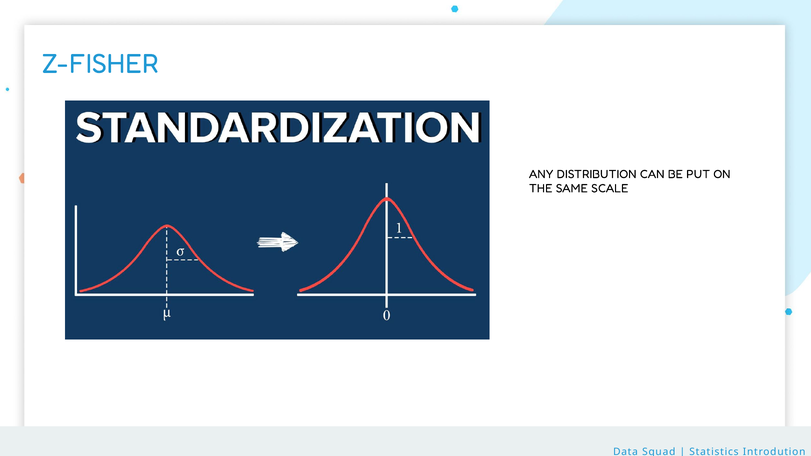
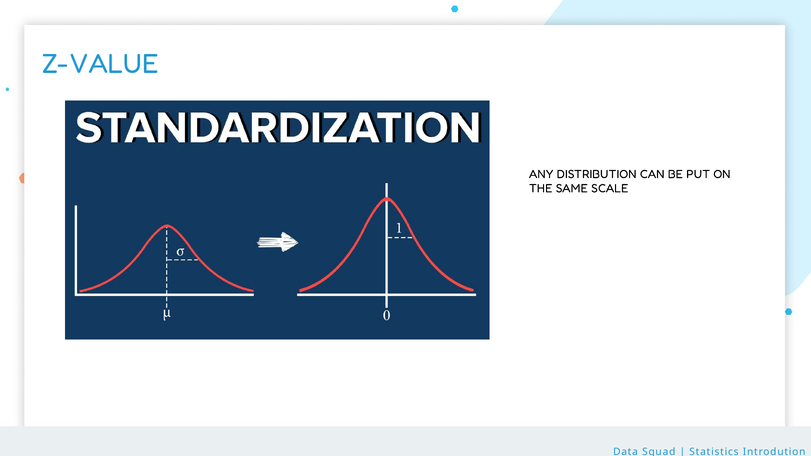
Z-FISHER: Z-FISHER -> Z-VALUE
